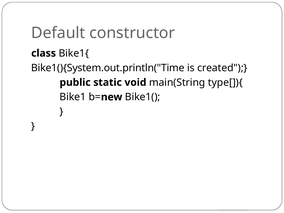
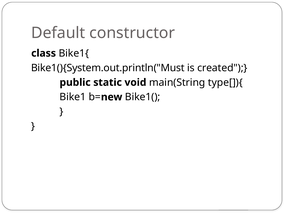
Bike1(){System.out.println("Time: Bike1(){System.out.println("Time -> Bike1(){System.out.println("Must
